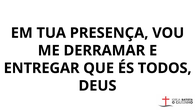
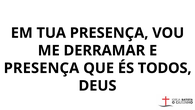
ENTREGAR at (42, 68): ENTREGAR -> PRESENÇA
